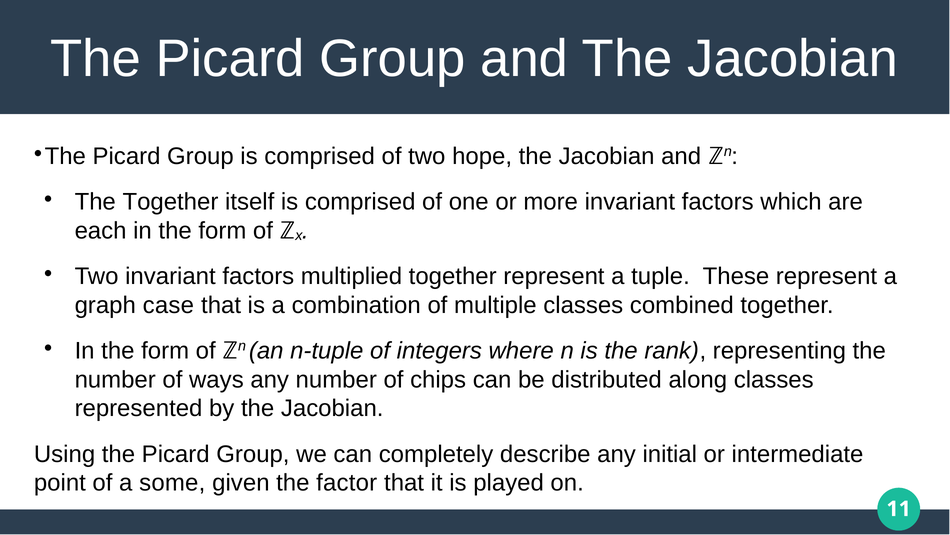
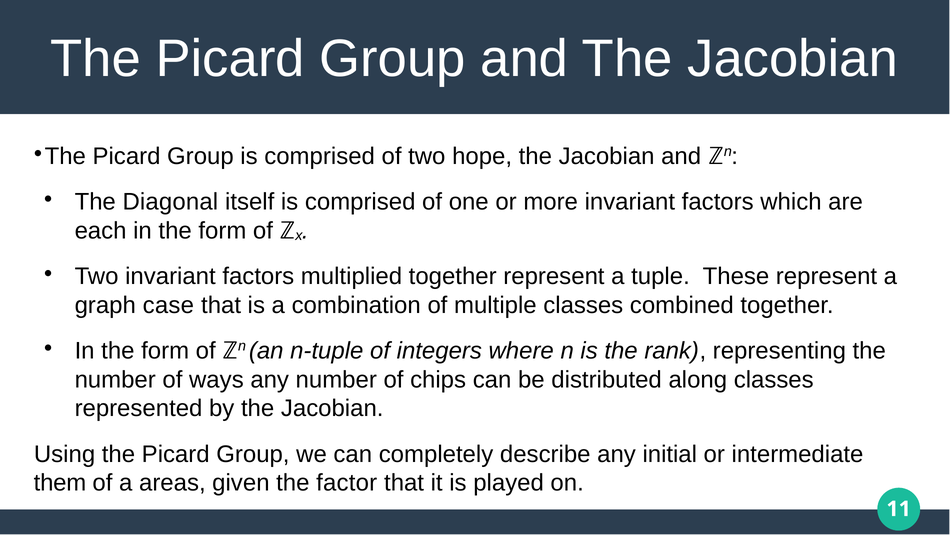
The Together: Together -> Diagonal
point: point -> them
some: some -> areas
